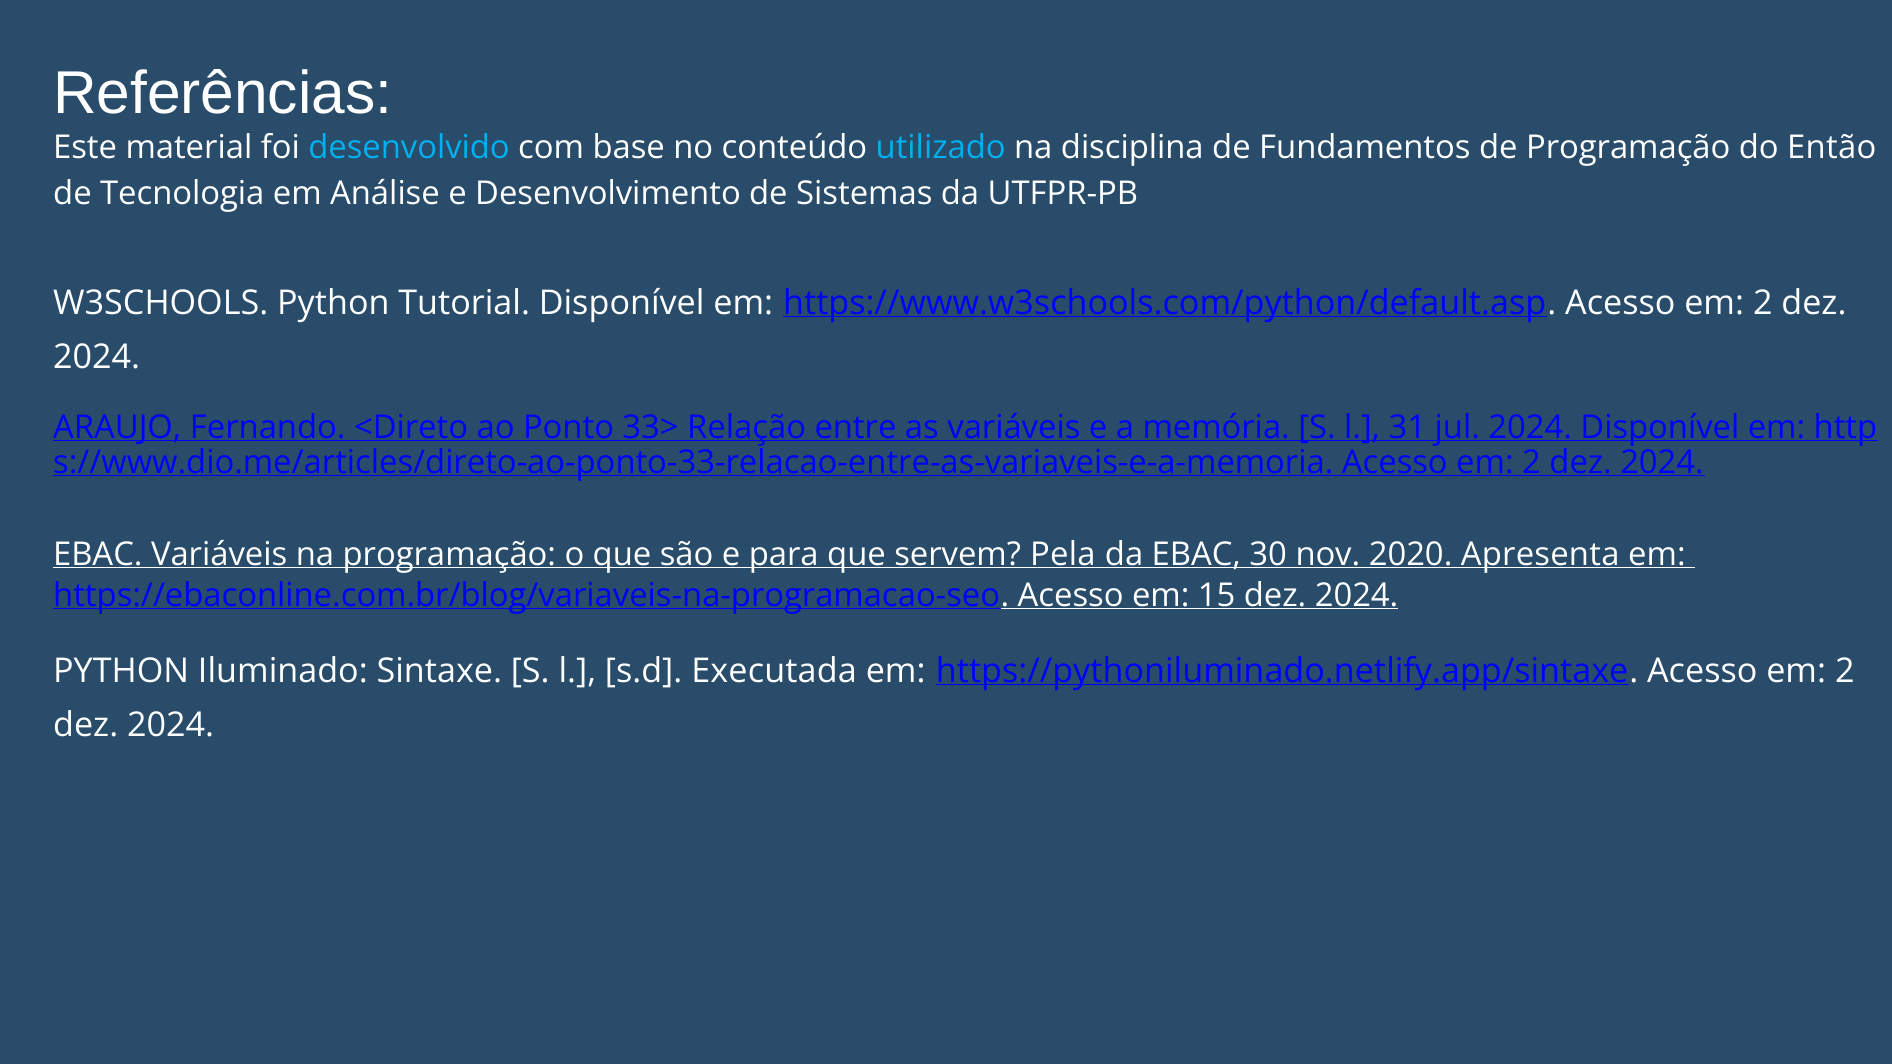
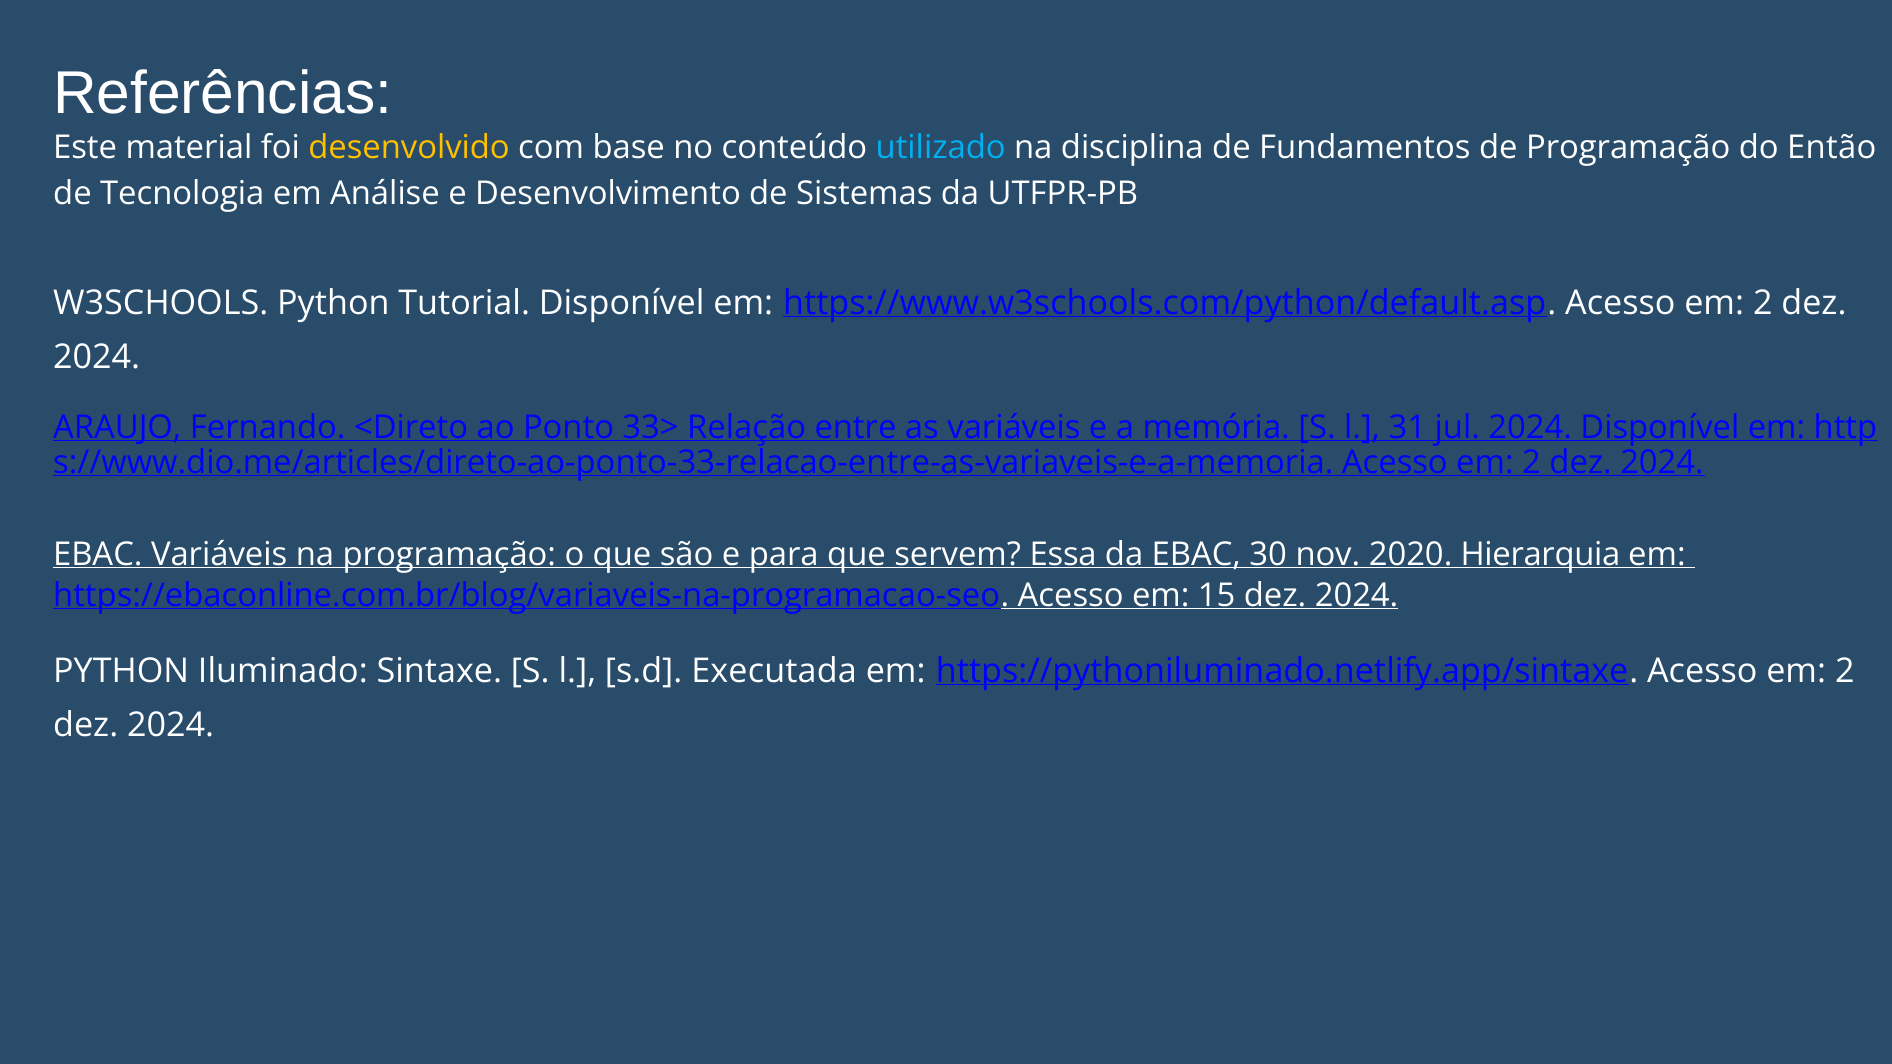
desenvolvido colour: light blue -> yellow
Pela: Pela -> Essa
Apresenta: Apresenta -> Hierarquia
